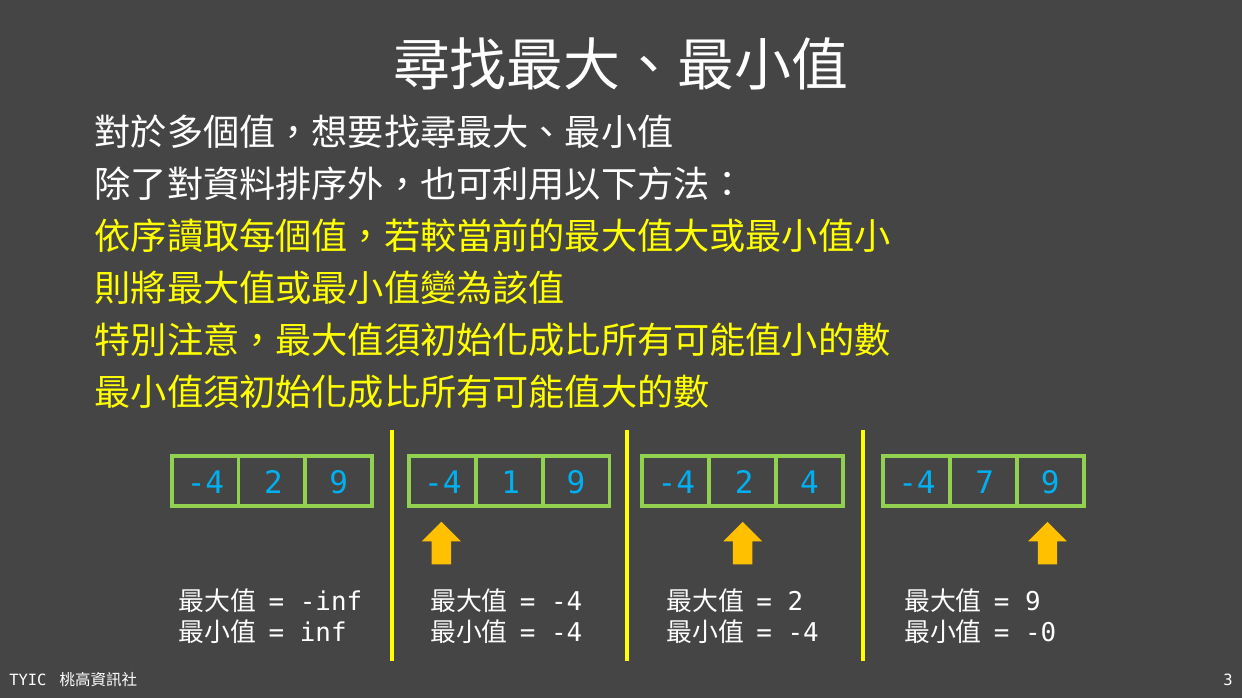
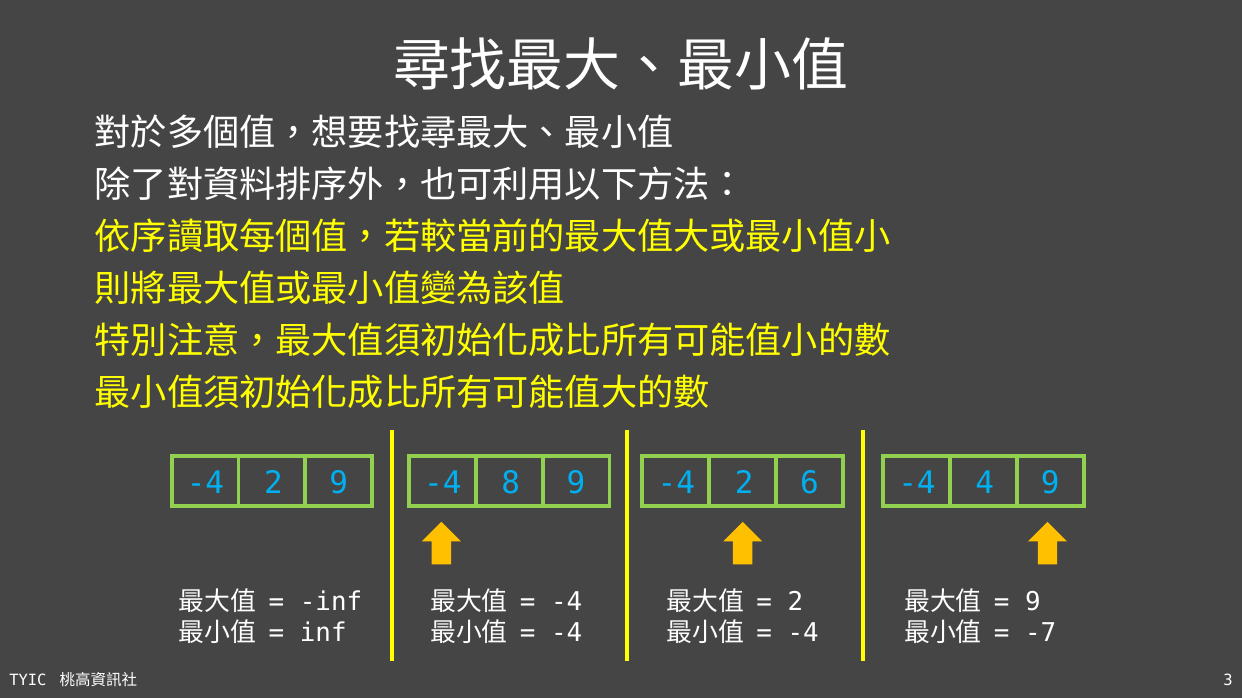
1: 1 -> 8
4: 4 -> 6
7: 7 -> 4
-0: -0 -> -7
